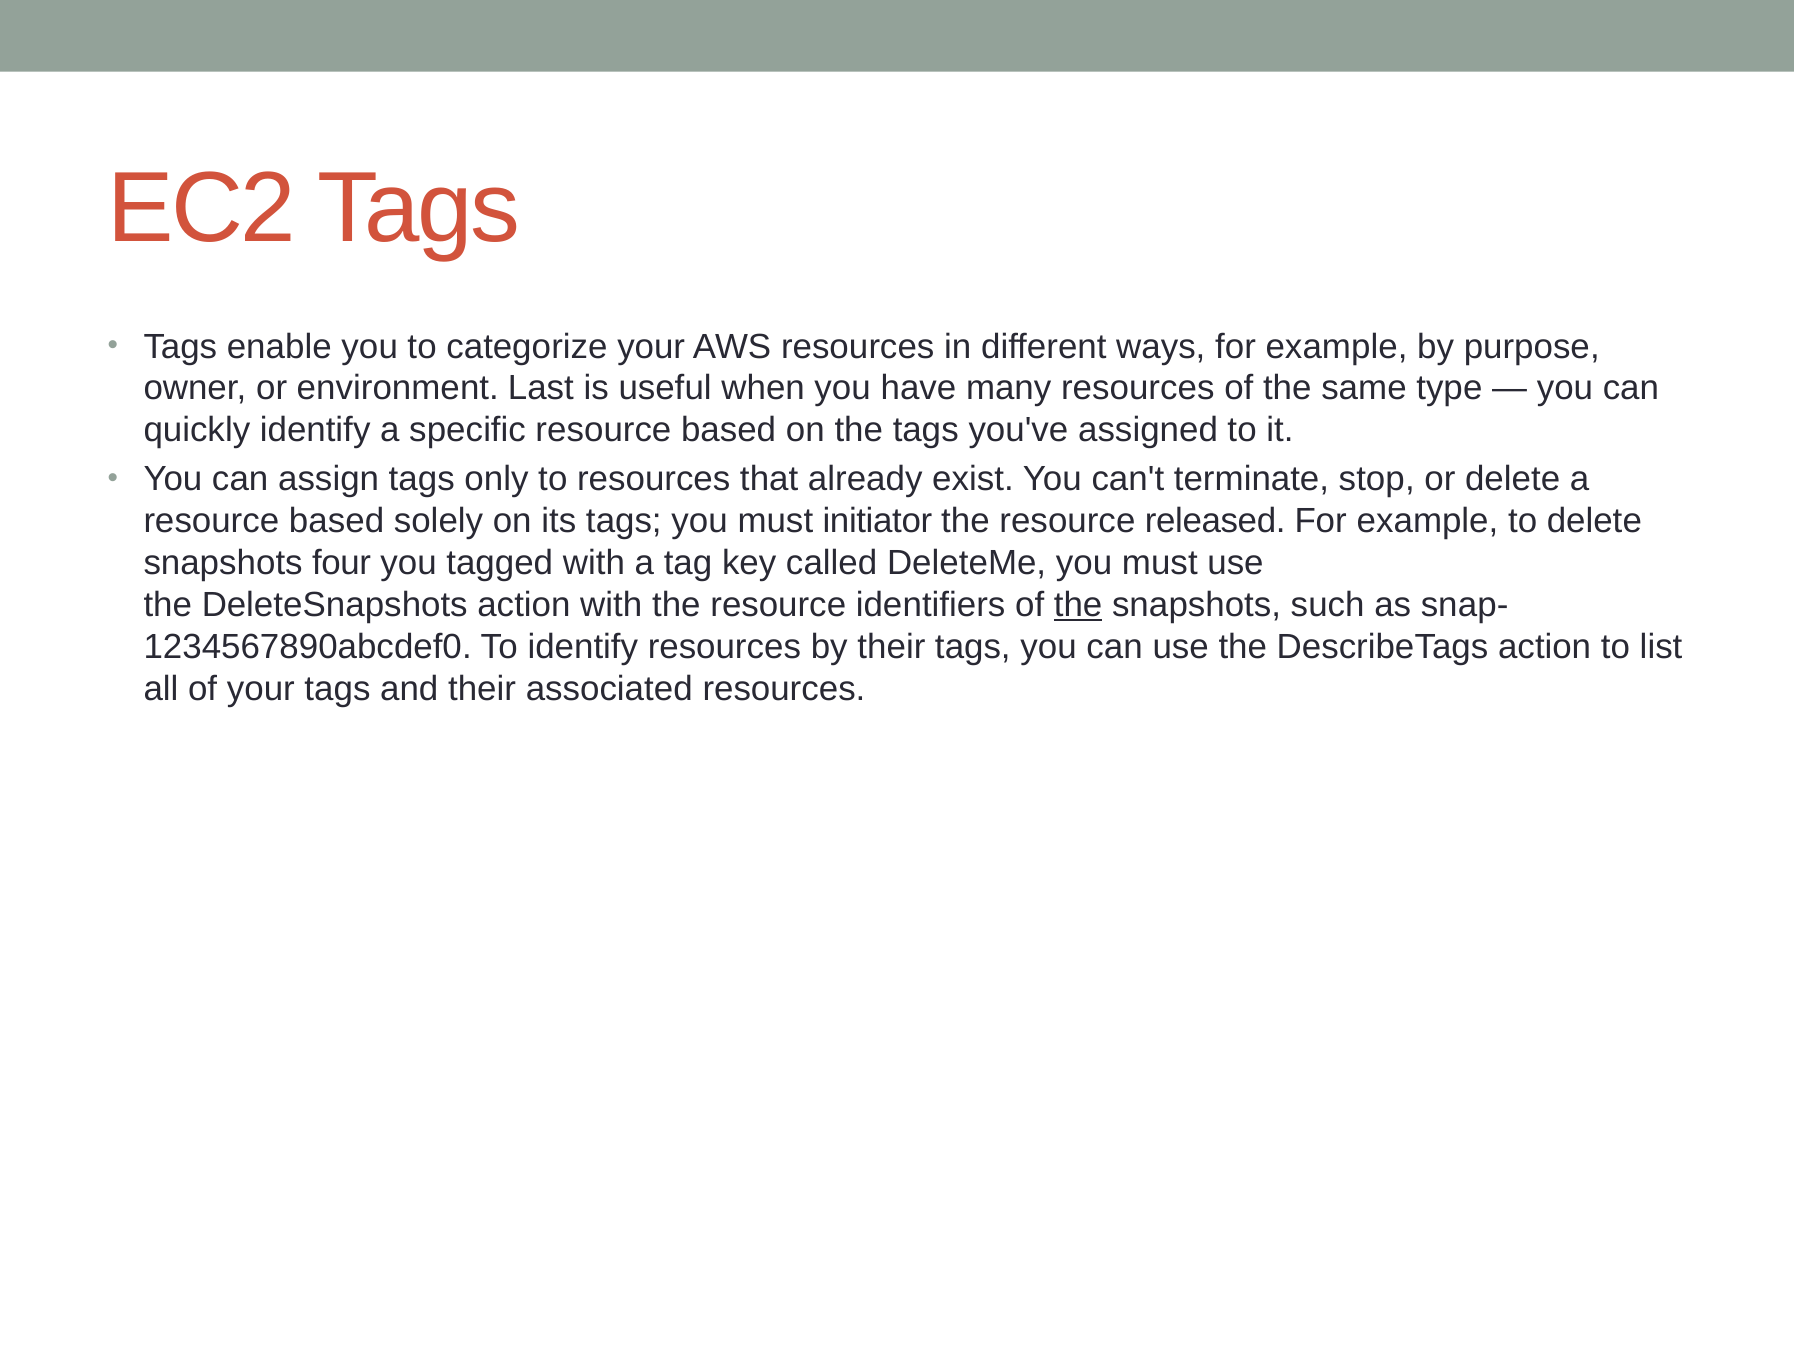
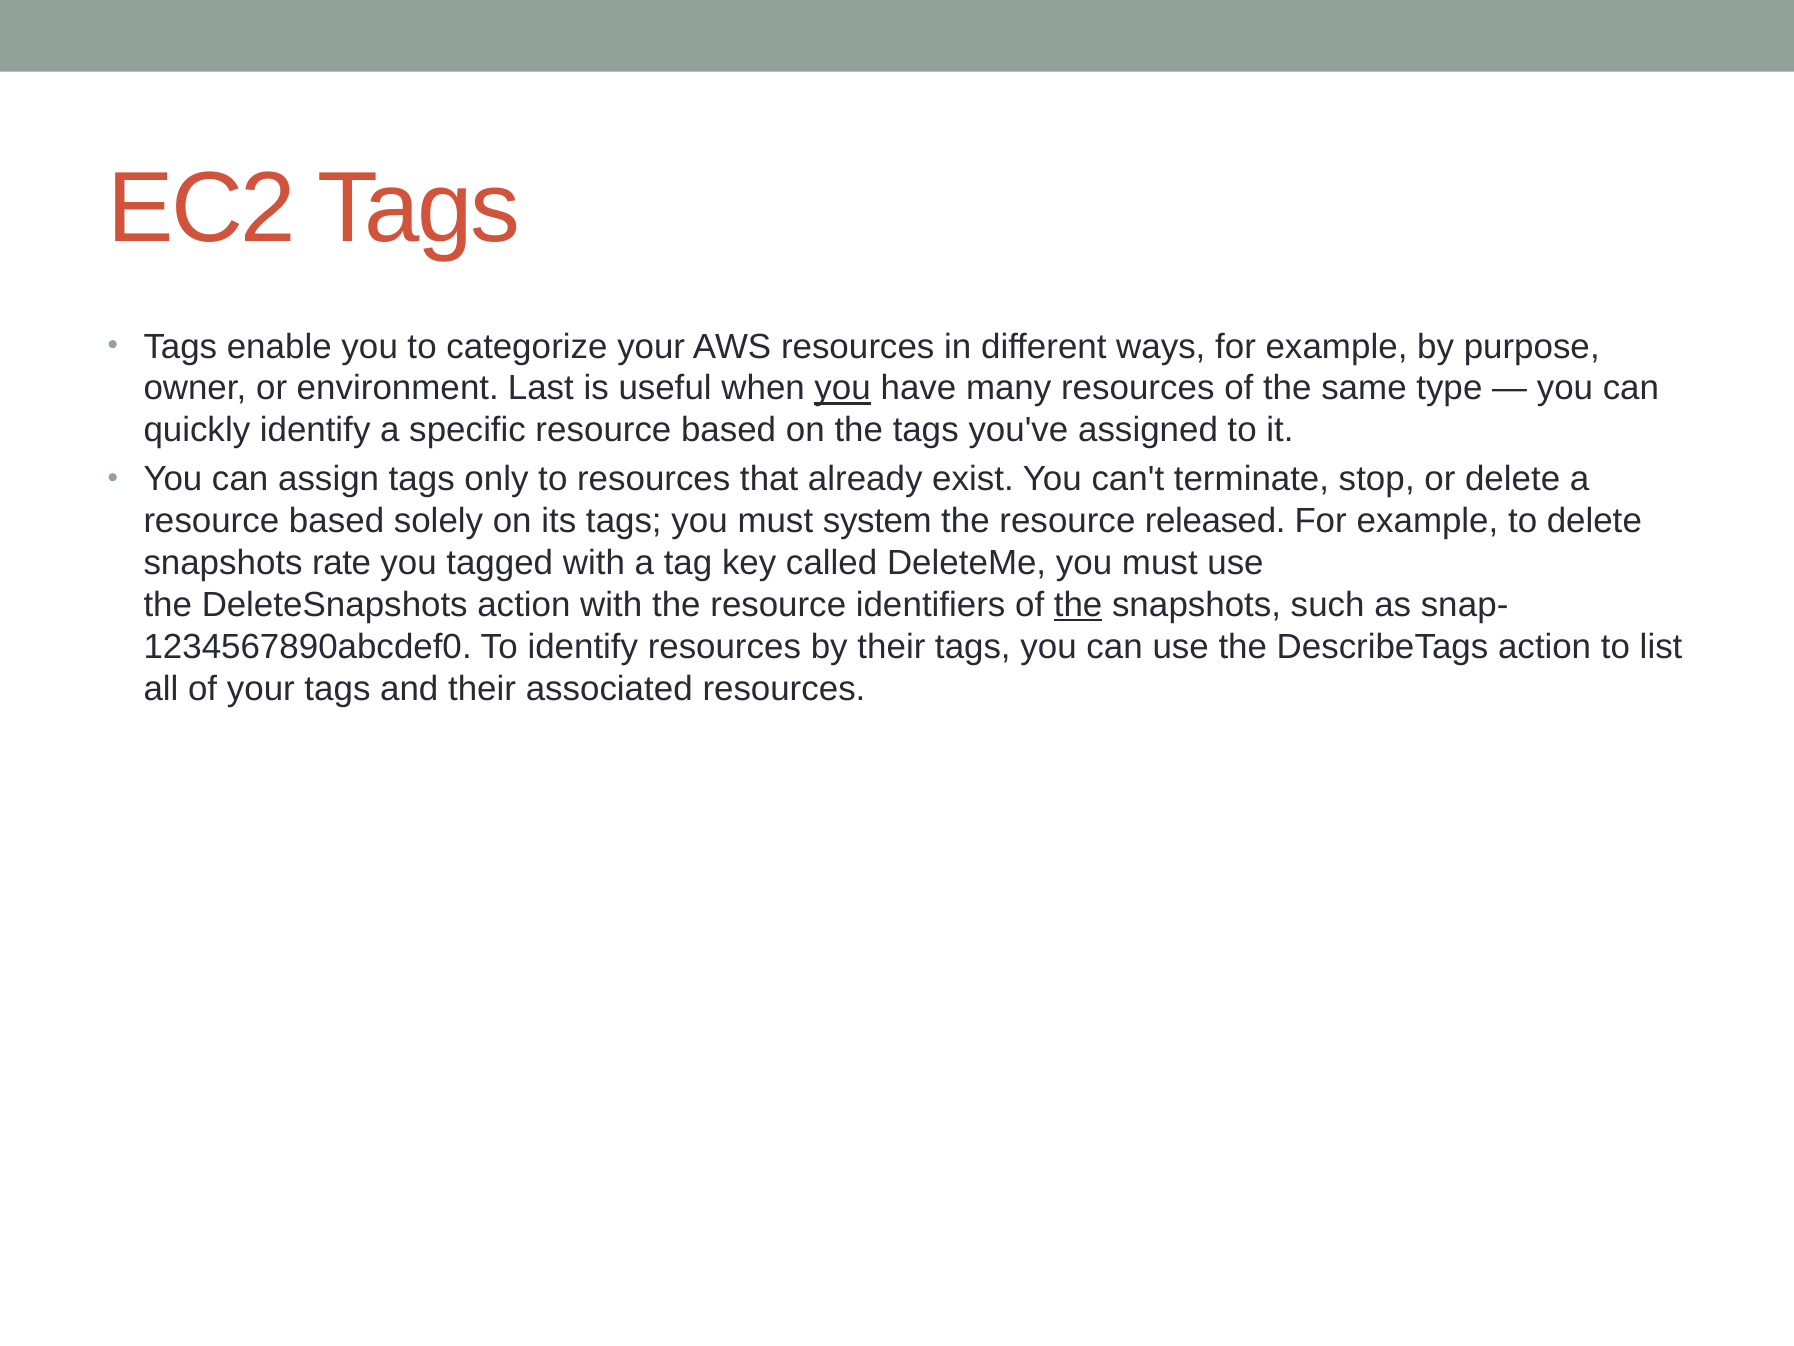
you at (843, 388) underline: none -> present
initiator: initiator -> system
four: four -> rate
